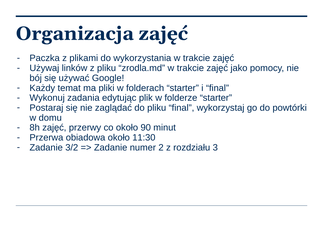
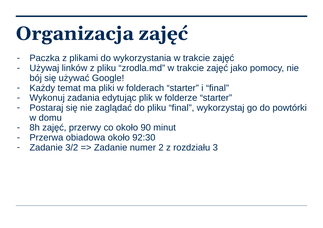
11:30: 11:30 -> 92:30
